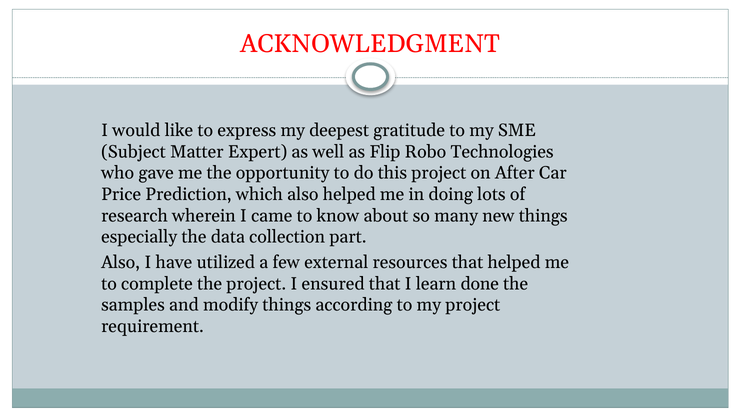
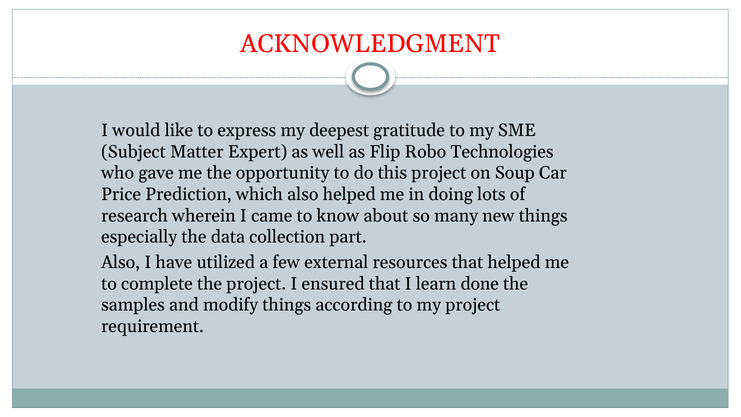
After: After -> Soup
